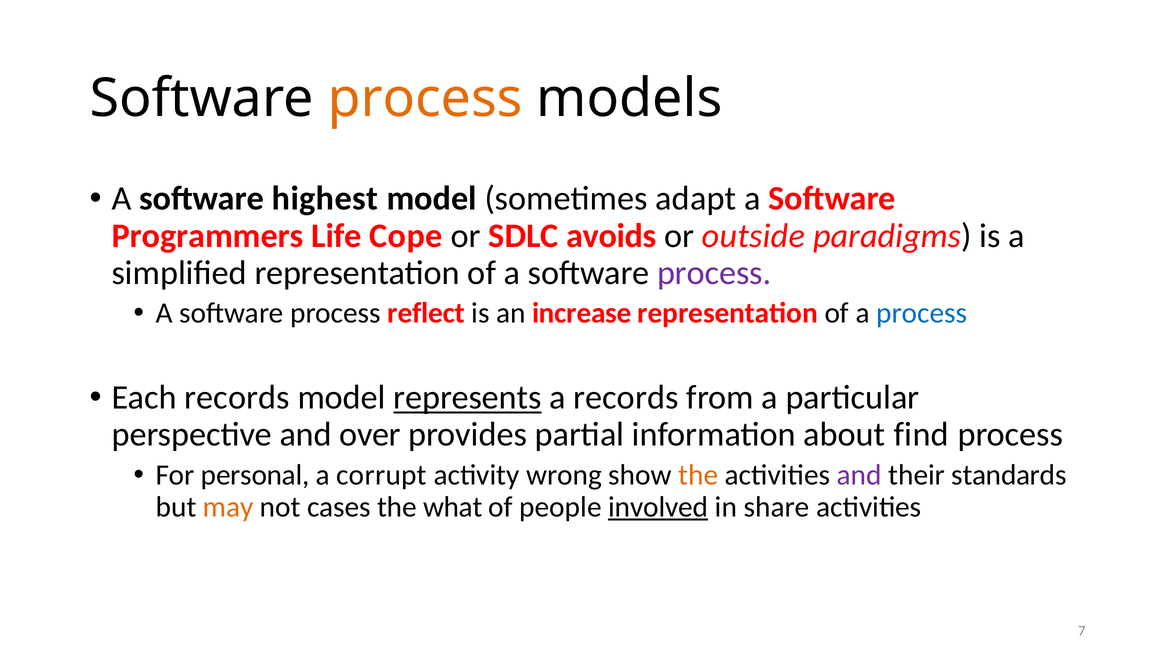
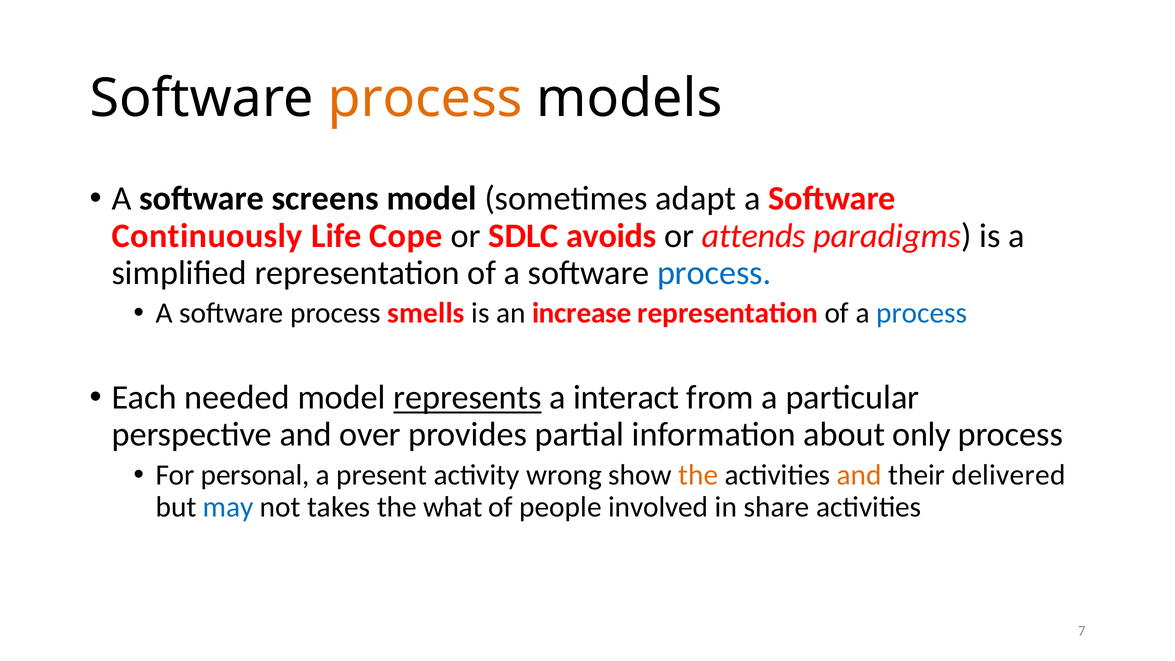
highest: highest -> screens
Programmers: Programmers -> Continuously
outside: outside -> attends
process at (714, 273) colour: purple -> blue
reflect: reflect -> smells
Each records: records -> needed
a records: records -> interact
find: find -> only
corrupt: corrupt -> present
and at (859, 475) colour: purple -> orange
standards: standards -> delivered
may colour: orange -> blue
cases: cases -> takes
involved underline: present -> none
